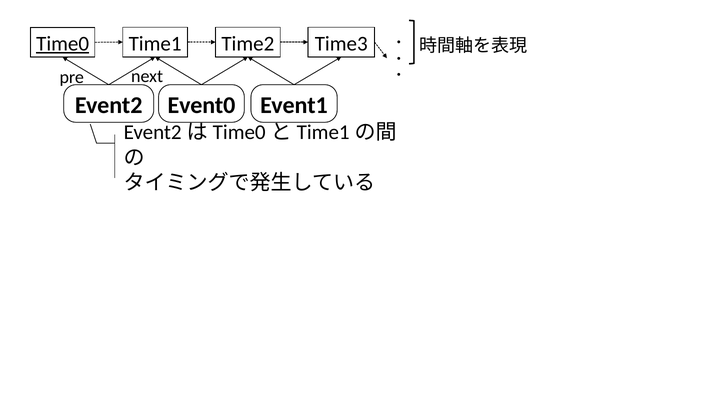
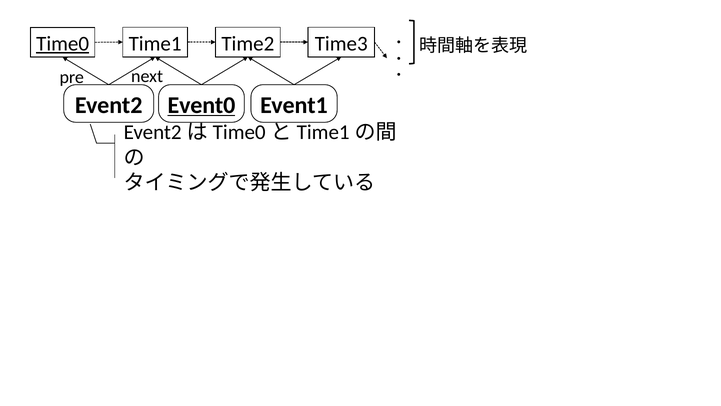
Event0 underline: none -> present
